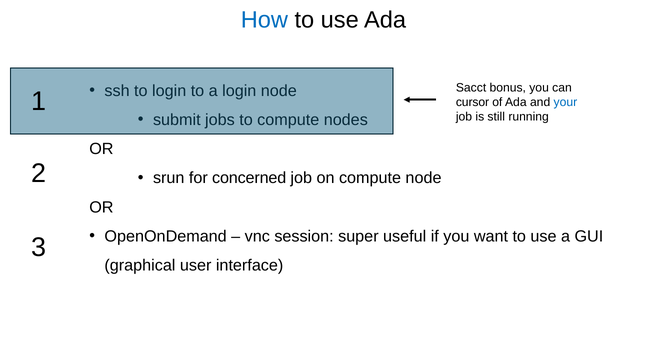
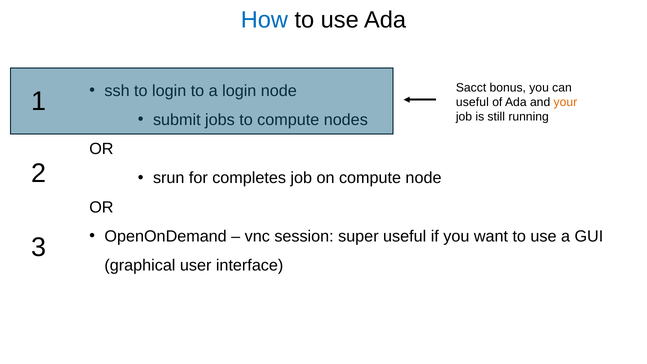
cursor at (472, 102): cursor -> useful
your colour: blue -> orange
concerned: concerned -> completes
